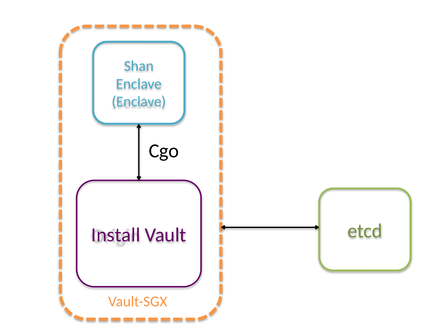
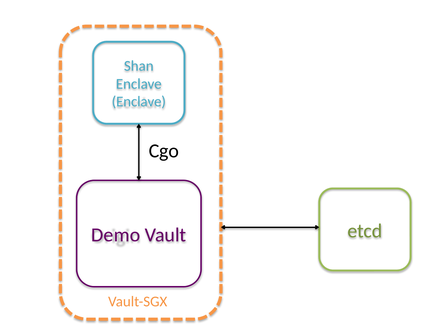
Install: Install -> Demo
